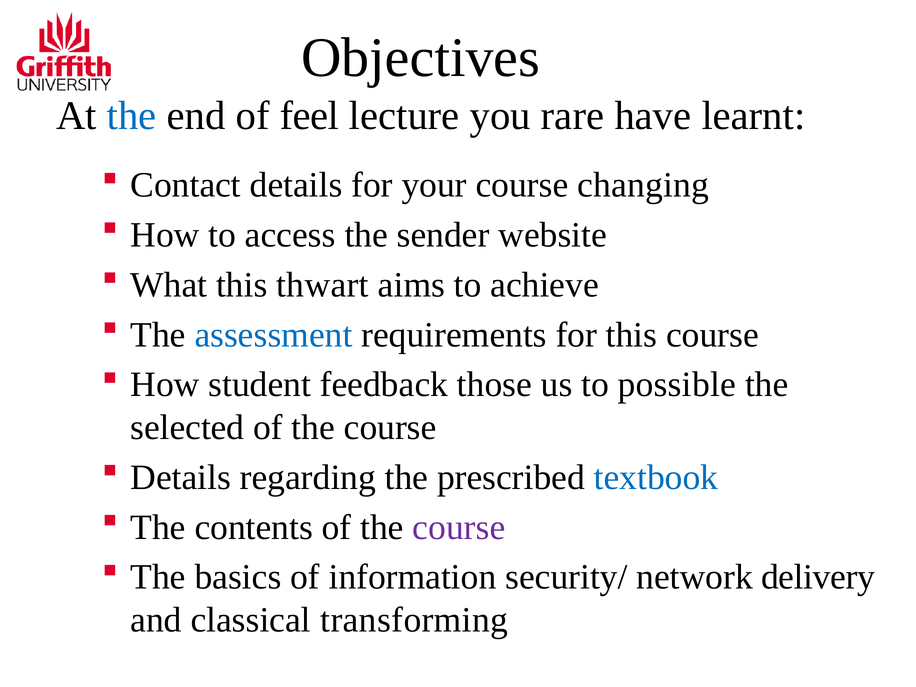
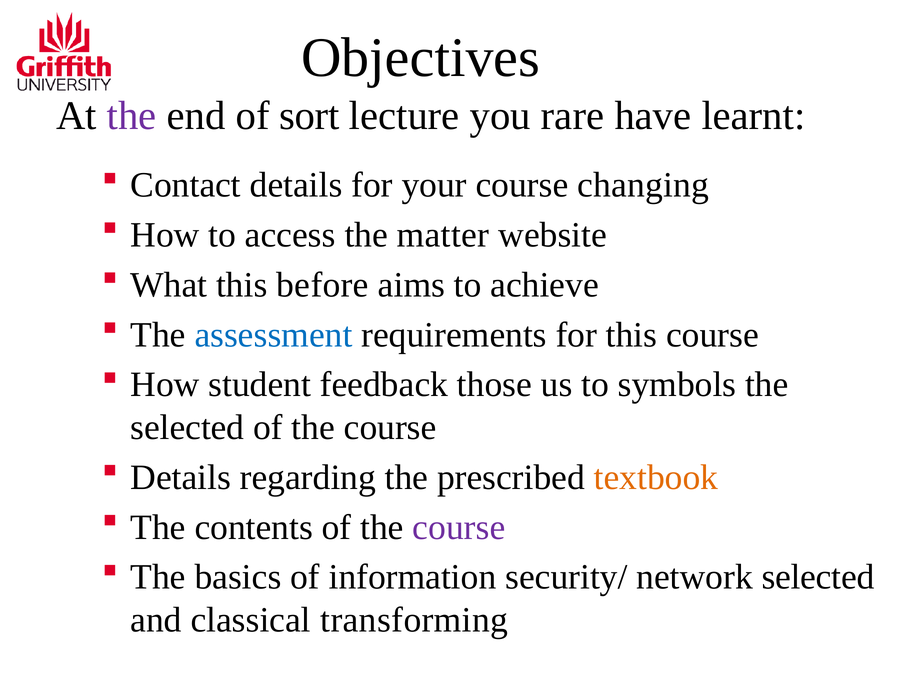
the at (132, 116) colour: blue -> purple
feel: feel -> sort
sender: sender -> matter
thwart: thwart -> before
possible: possible -> symbols
textbook colour: blue -> orange
network delivery: delivery -> selected
